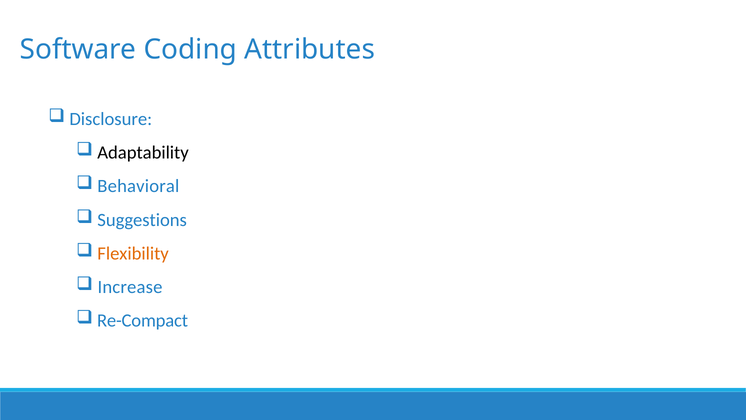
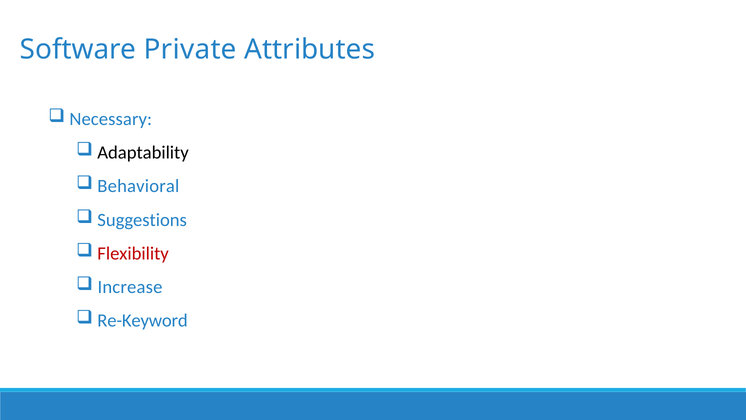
Coding: Coding -> Private
Disclosure: Disclosure -> Necessary
Flexibility colour: orange -> red
Re-Compact: Re-Compact -> Re-Keyword
